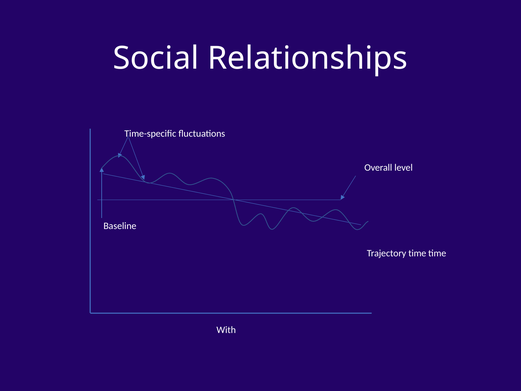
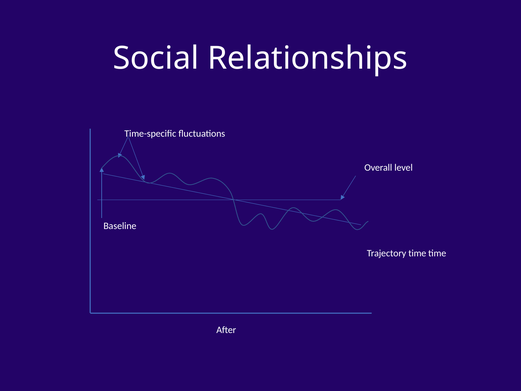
With: With -> After
